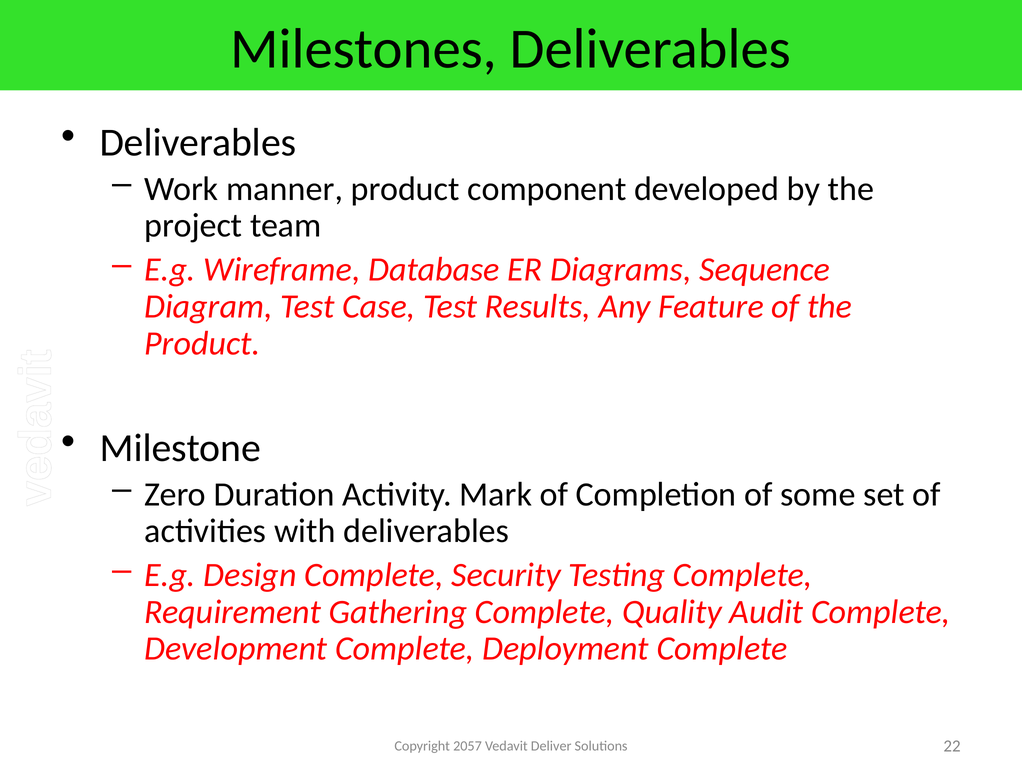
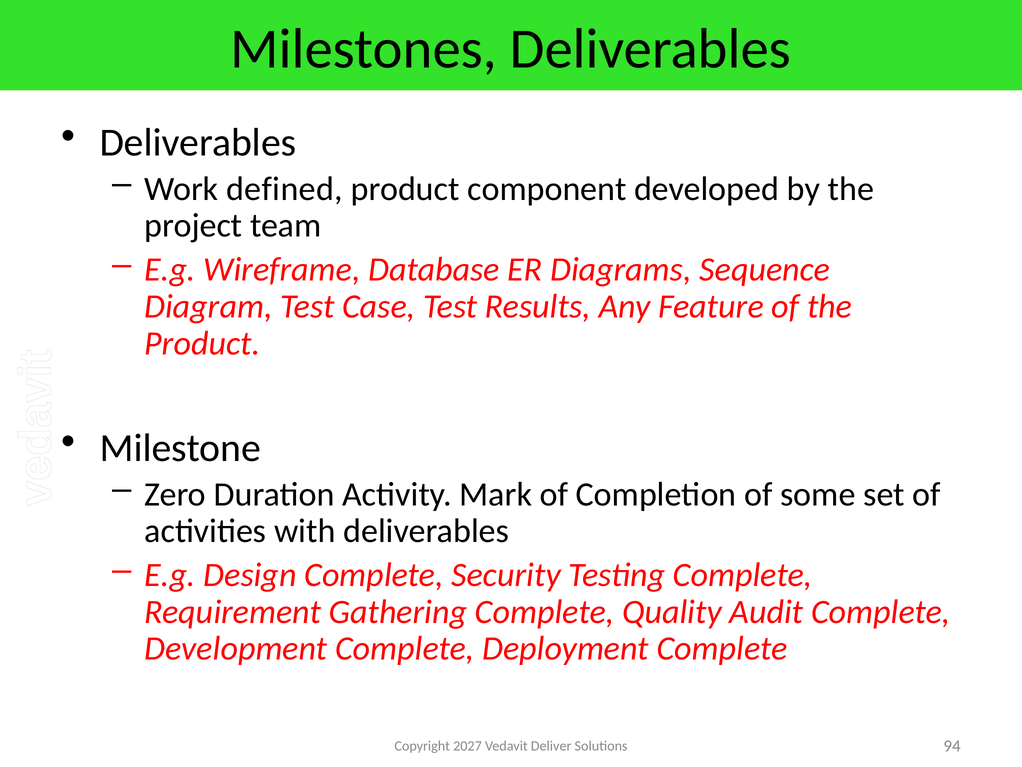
manner: manner -> defined
2057: 2057 -> 2027
22: 22 -> 94
